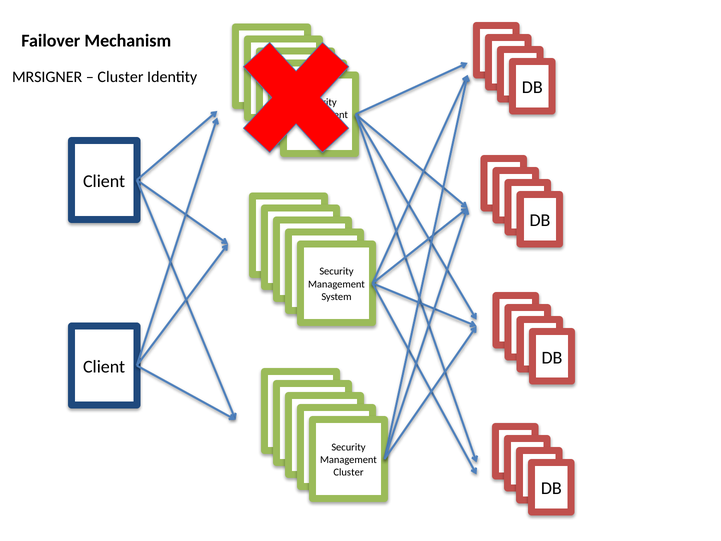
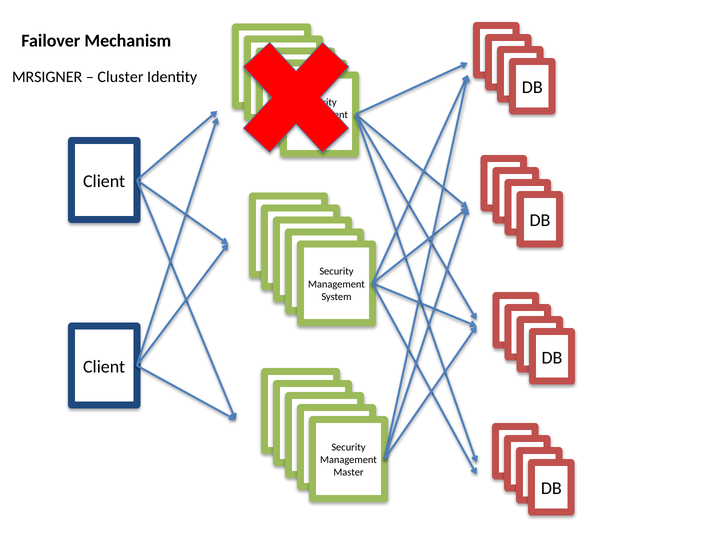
Cluster at (348, 472): Cluster -> Master
